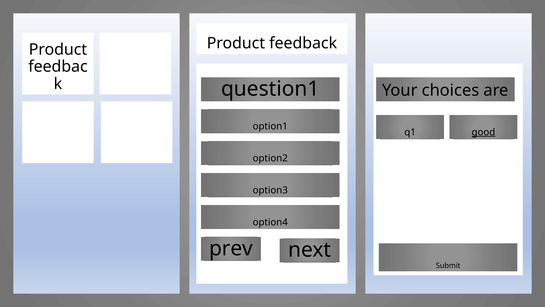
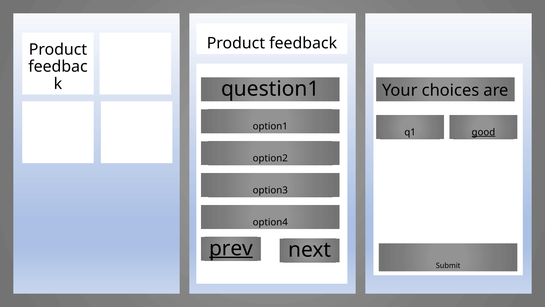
prev underline: none -> present
